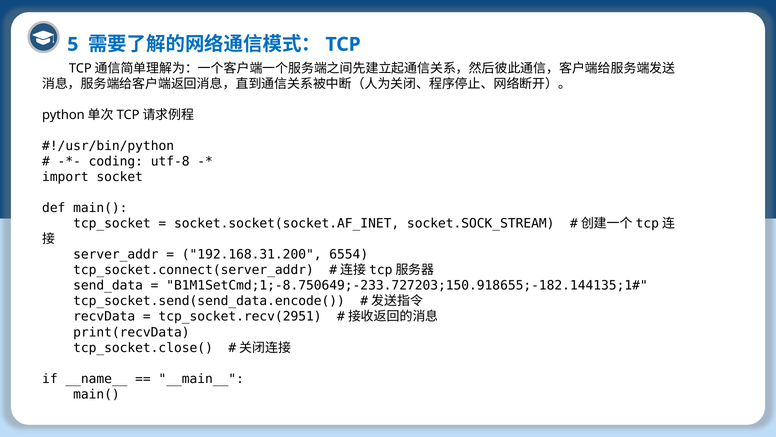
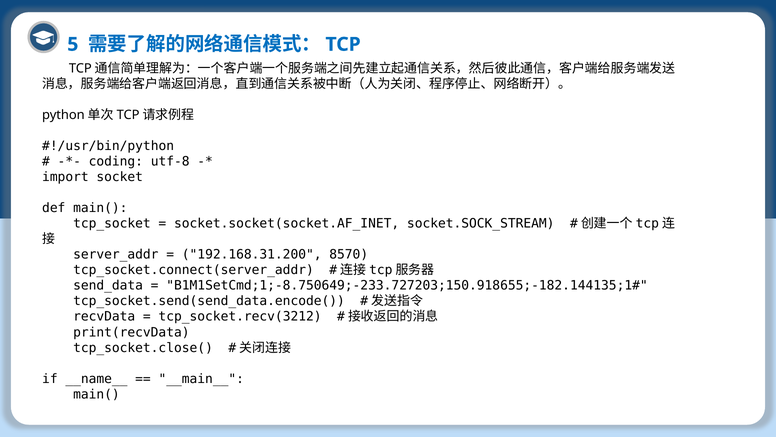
6554: 6554 -> 8570
tcp_socket.recv(2951: tcp_socket.recv(2951 -> tcp_socket.recv(3212
